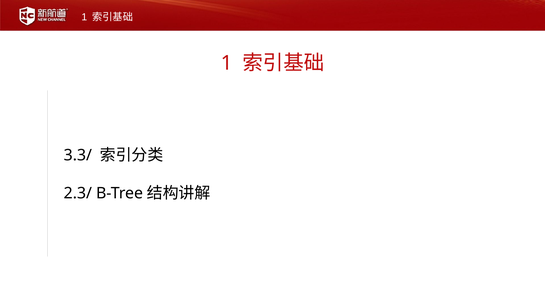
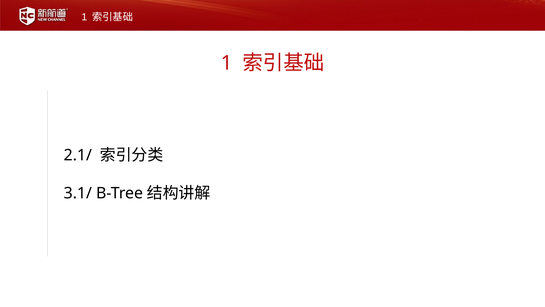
3.3/: 3.3/ -> 2.1/
2.3/: 2.3/ -> 3.1/
